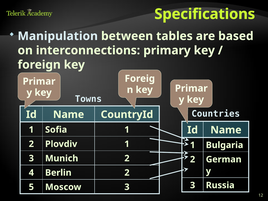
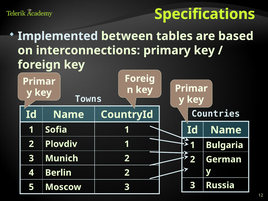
Manipulation: Manipulation -> Implemented
